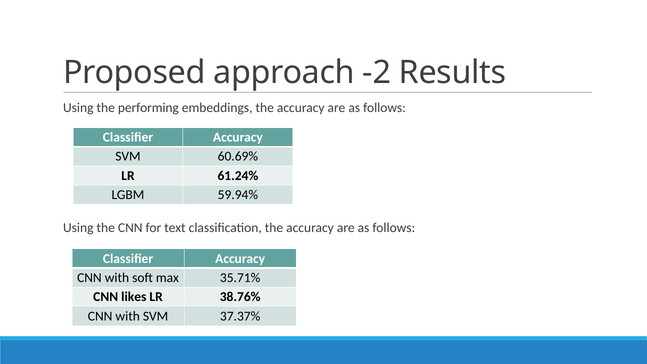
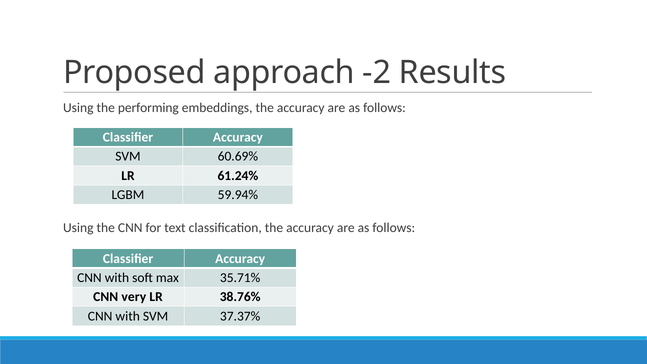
likes: likes -> very
